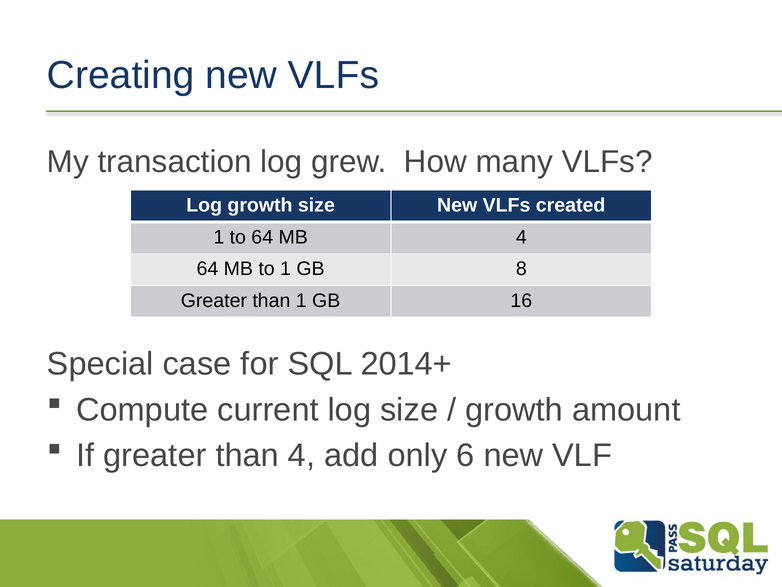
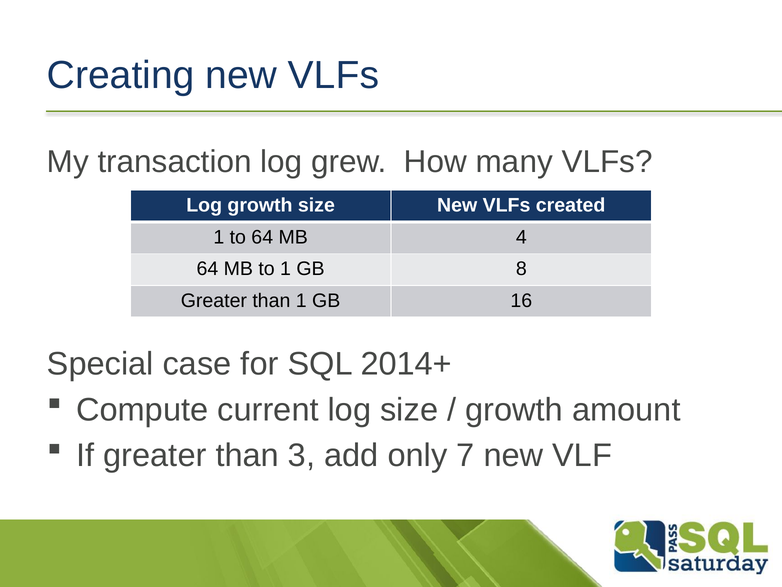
than 4: 4 -> 3
6: 6 -> 7
